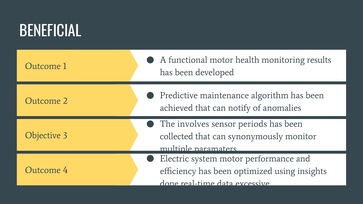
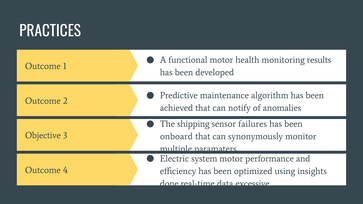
BENEFICIAL: BENEFICIAL -> PRACTICES
involves: involves -> shipping
periods: periods -> failures
collected: collected -> onboard
